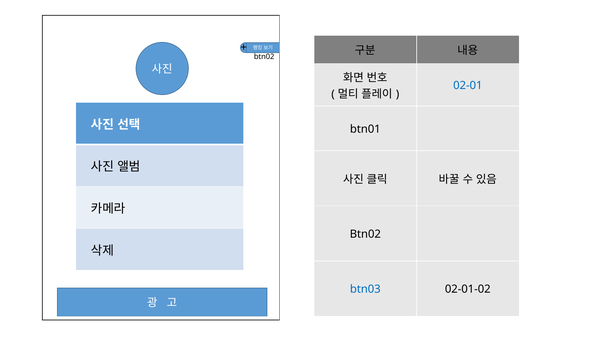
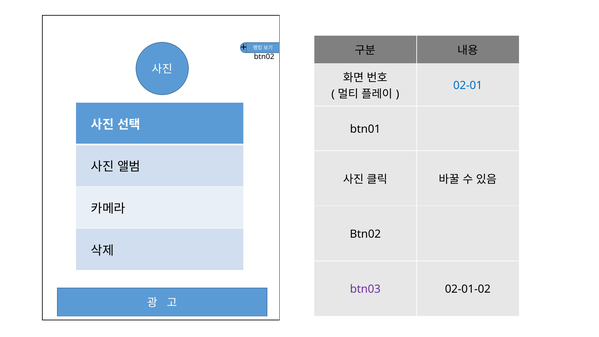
btn03 colour: blue -> purple
